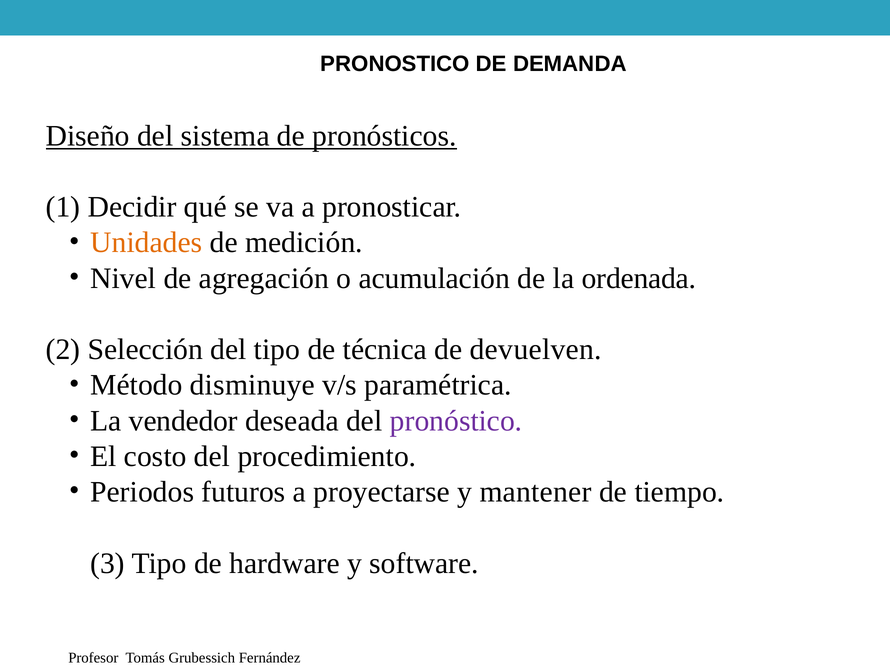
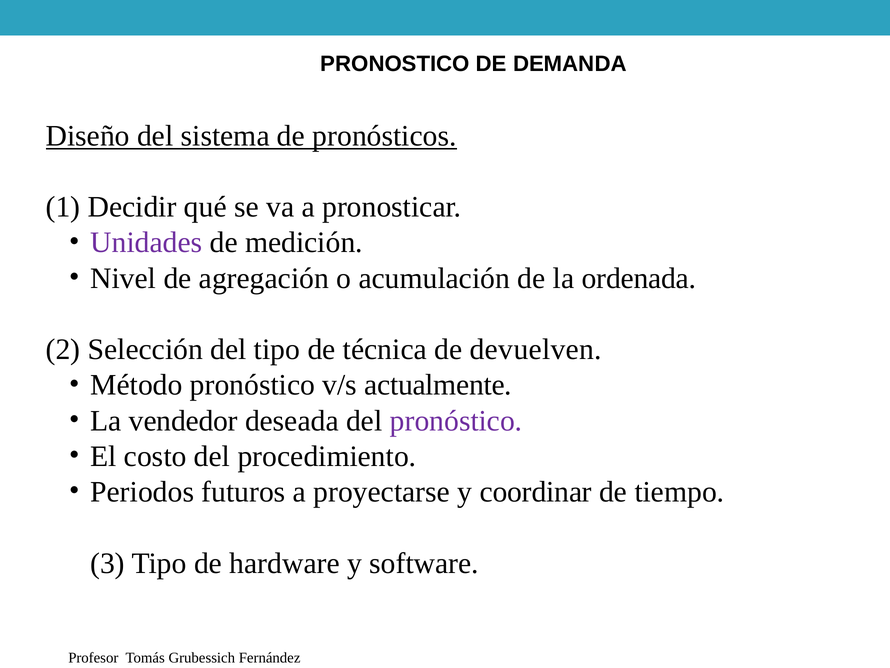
Unidades colour: orange -> purple
Método disminuye: disminuye -> pronóstico
paramétrica: paramétrica -> actualmente
mantener: mantener -> coordinar
